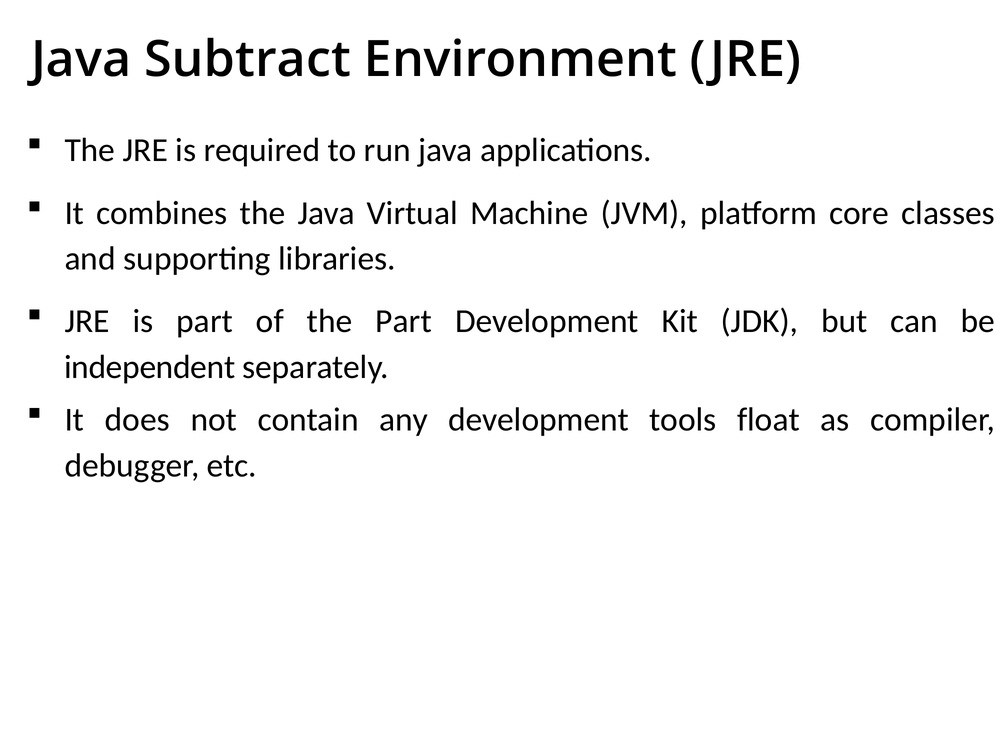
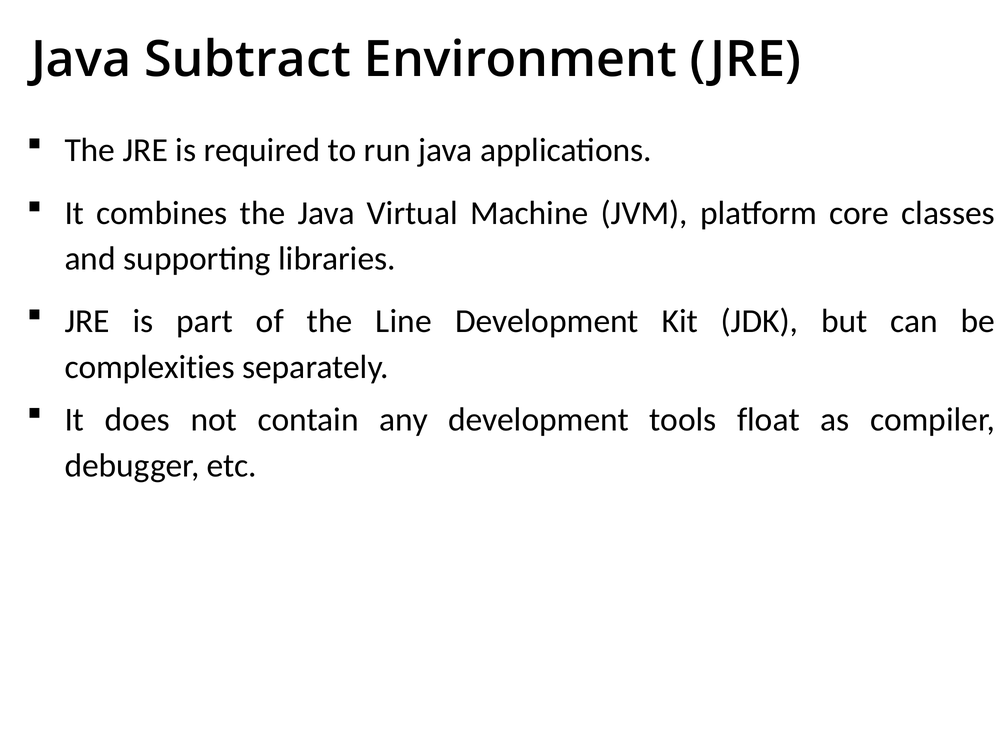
the Part: Part -> Line
independent: independent -> complexities
